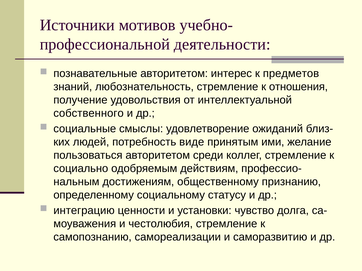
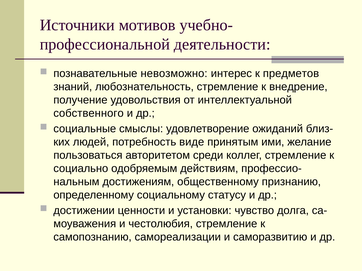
познавательные авторитетом: авторитетом -> невозможно
отношения: отношения -> внедрение
интеграцию: интеграцию -> достижении
